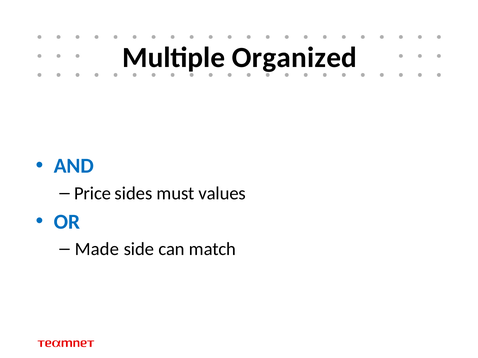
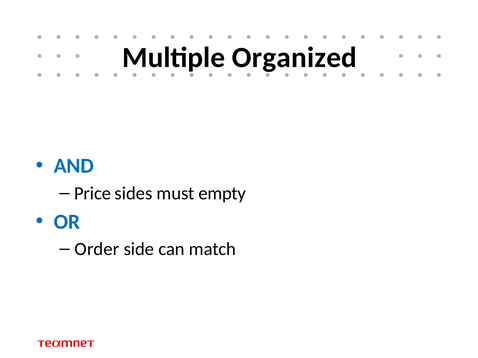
values: values -> empty
Made: Made -> Order
